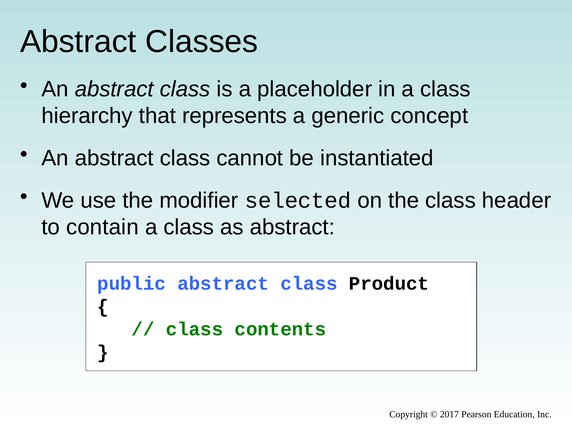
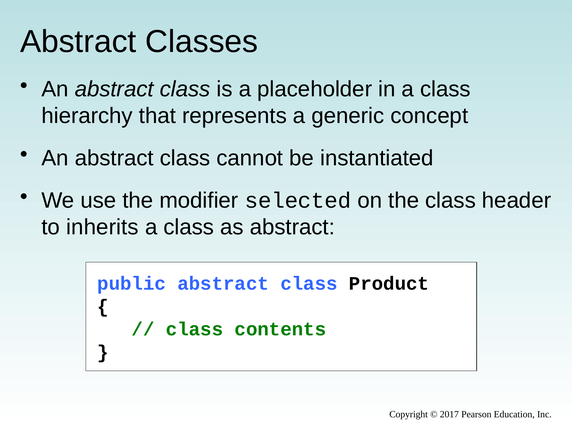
contain: contain -> inherits
